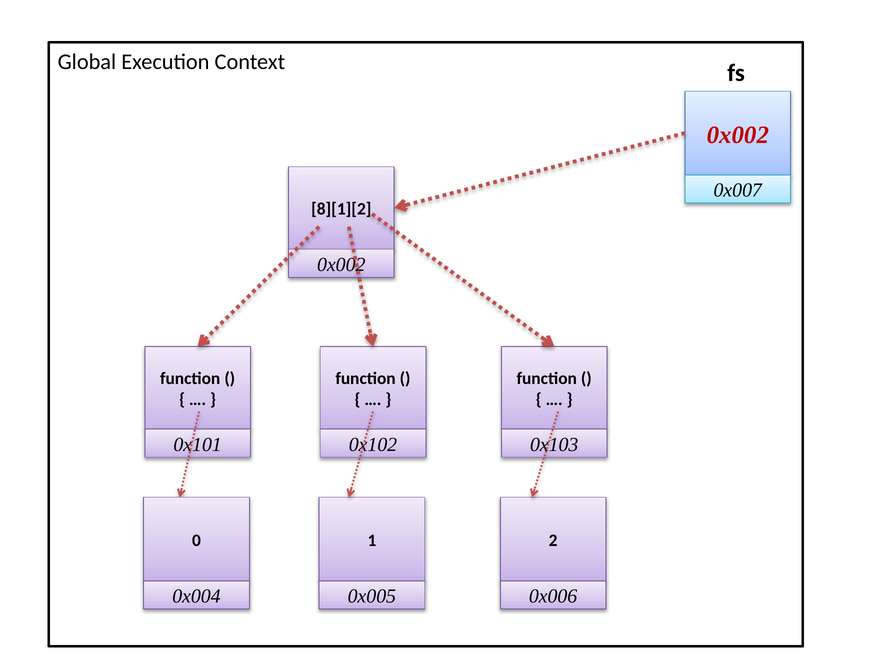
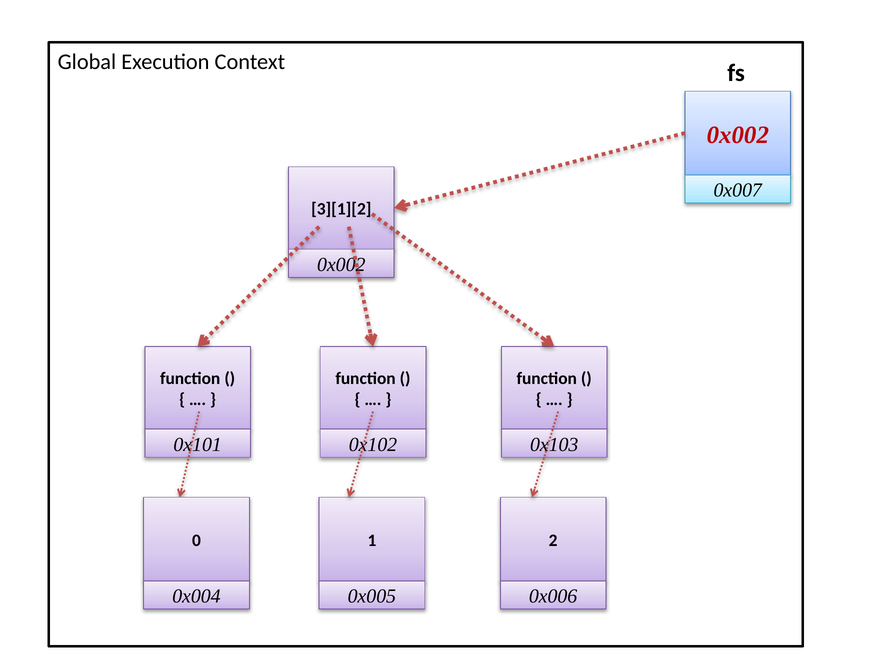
8][1][2: 8][1][2 -> 3][1][2
